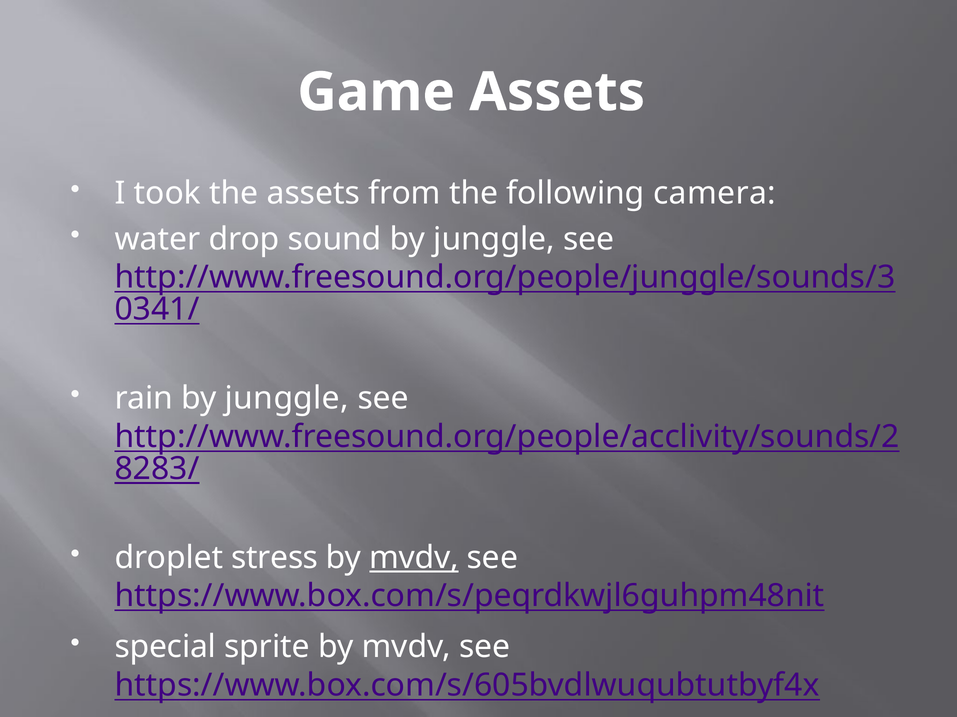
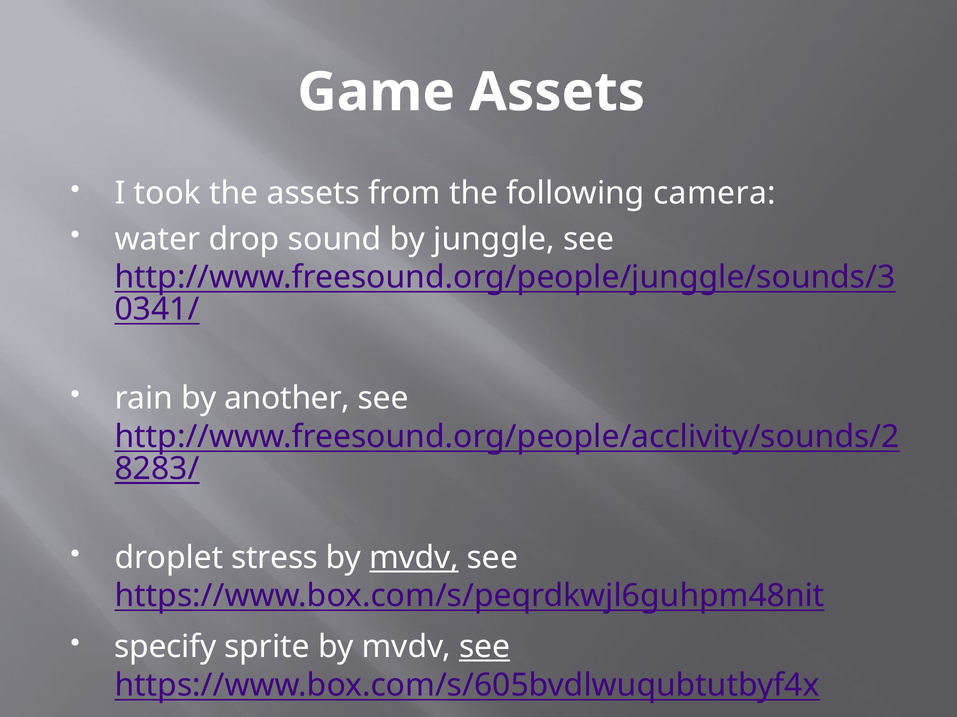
rain by junggle: junggle -> another
special: special -> specify
see at (485, 648) underline: none -> present
